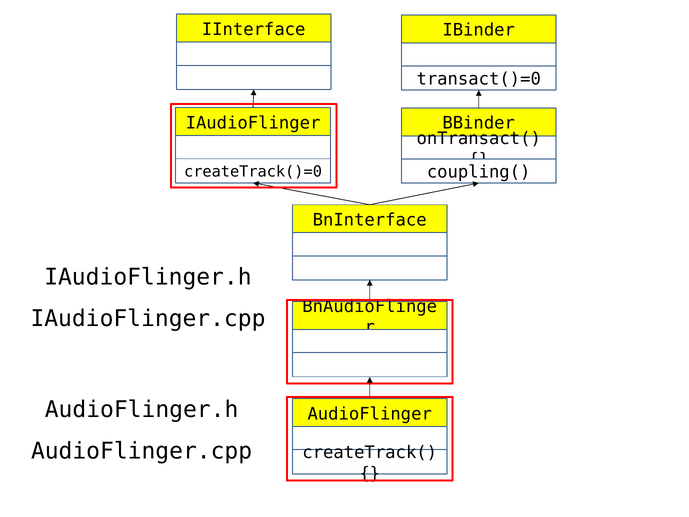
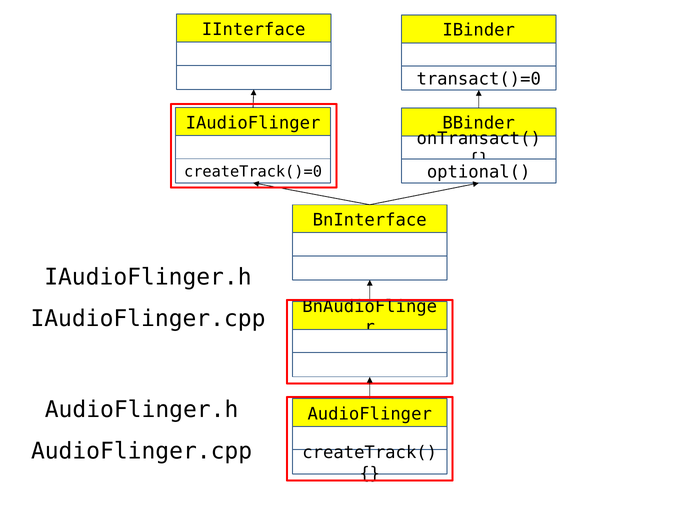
coupling(: coupling( -> optional(
